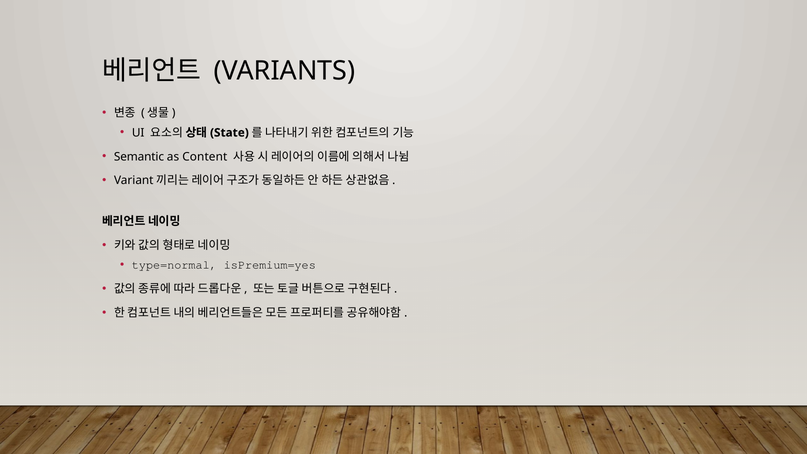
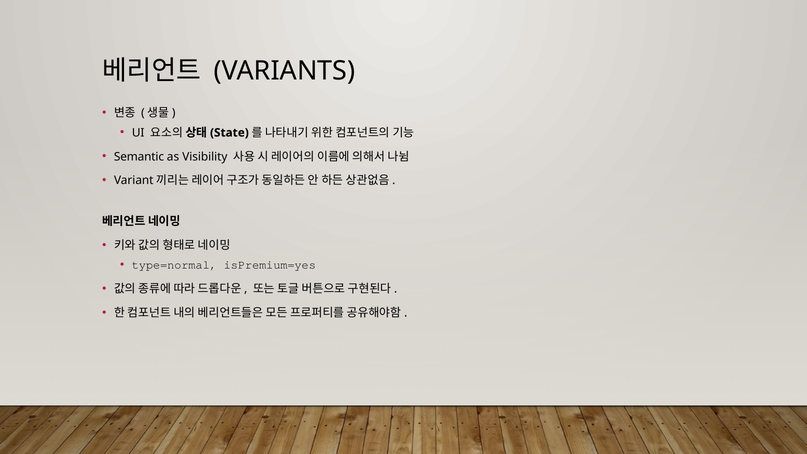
Content: Content -> Visibility
